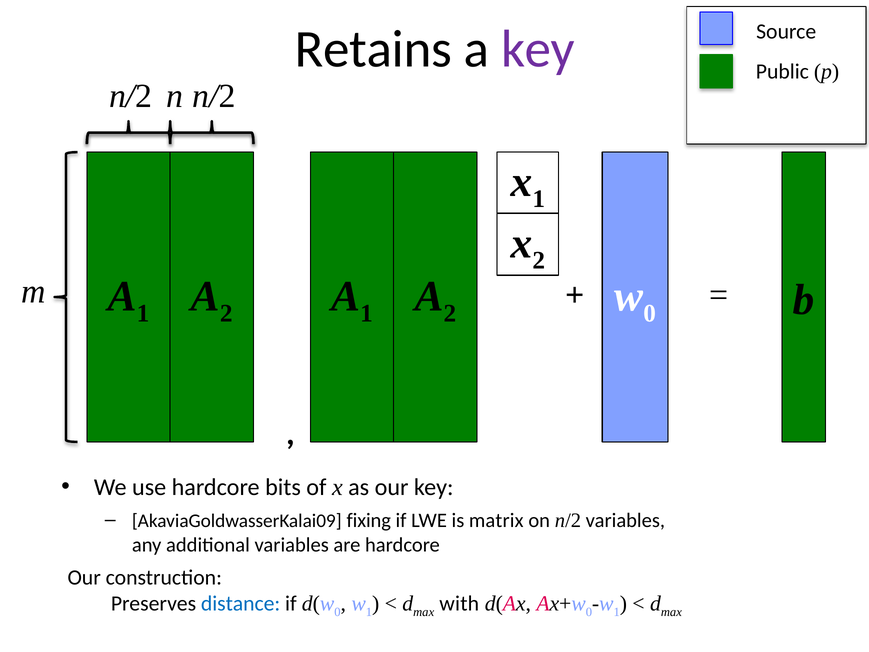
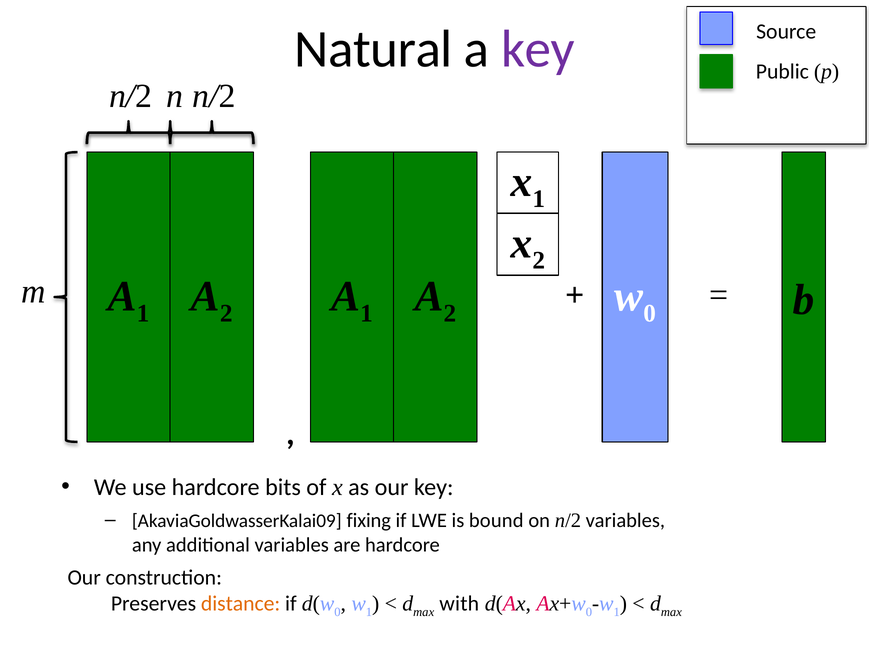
Retains: Retains -> Natural
matrix: matrix -> bound
distance colour: blue -> orange
